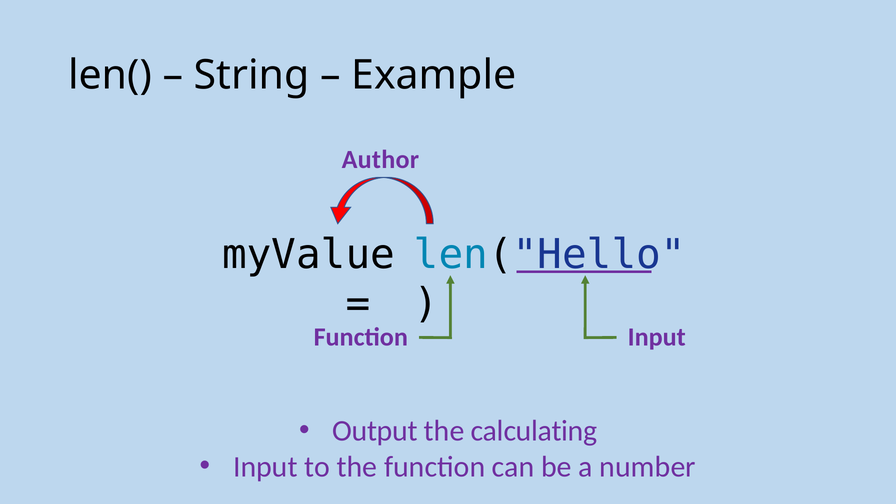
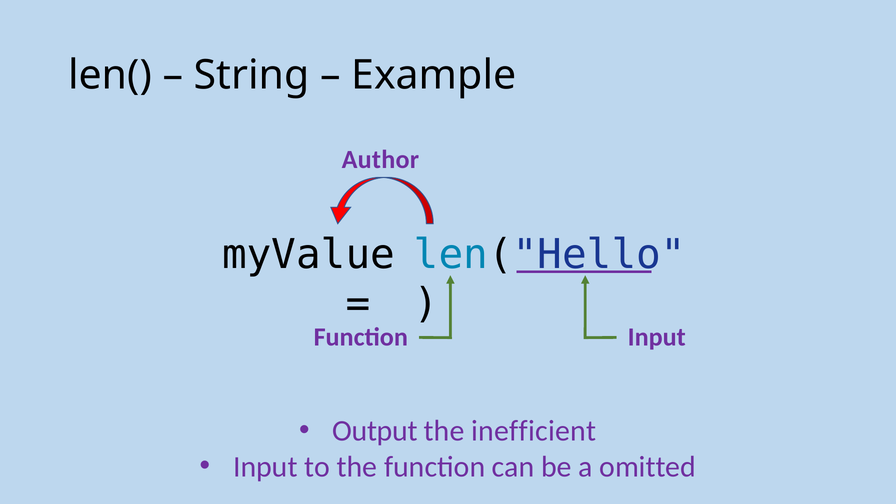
calculating: calculating -> inefficient
number: number -> omitted
